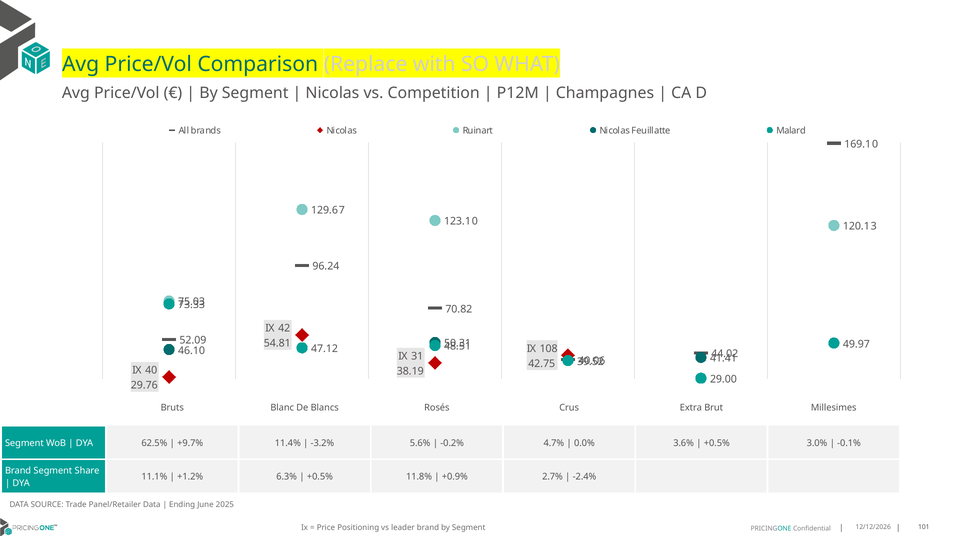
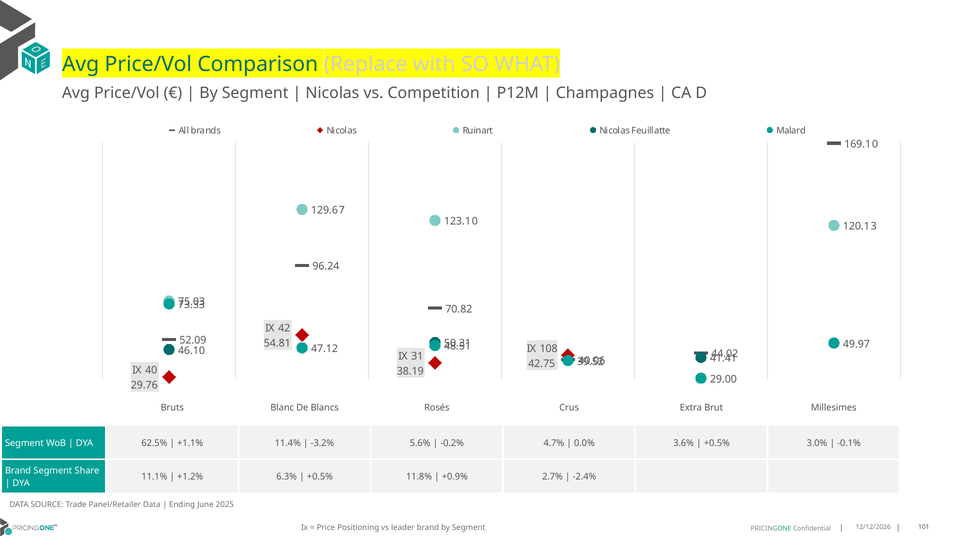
+9.7%: +9.7% -> +1.1%
